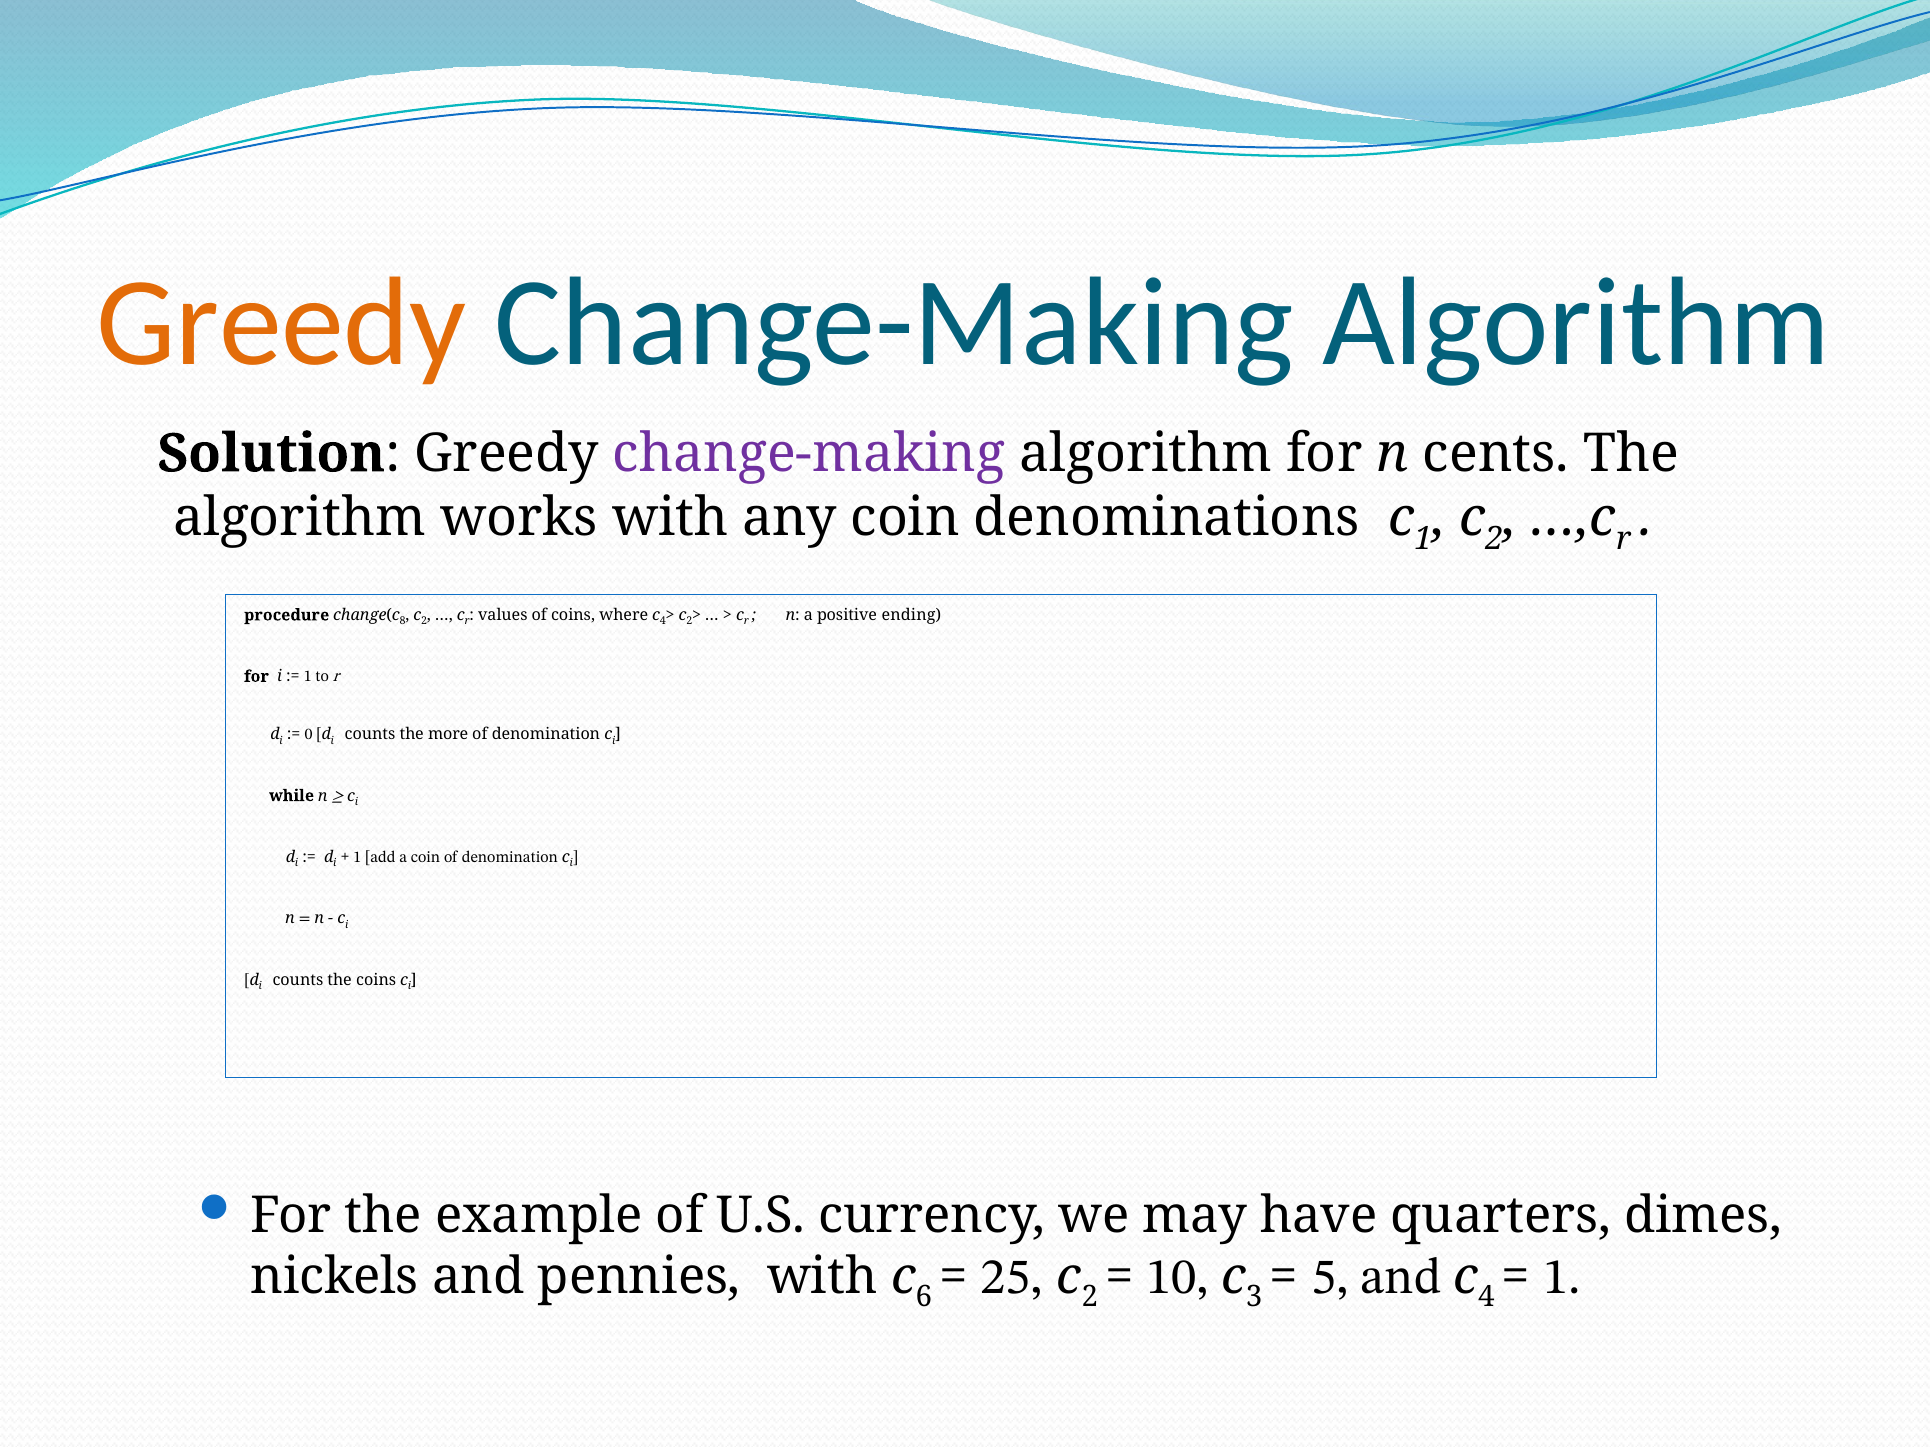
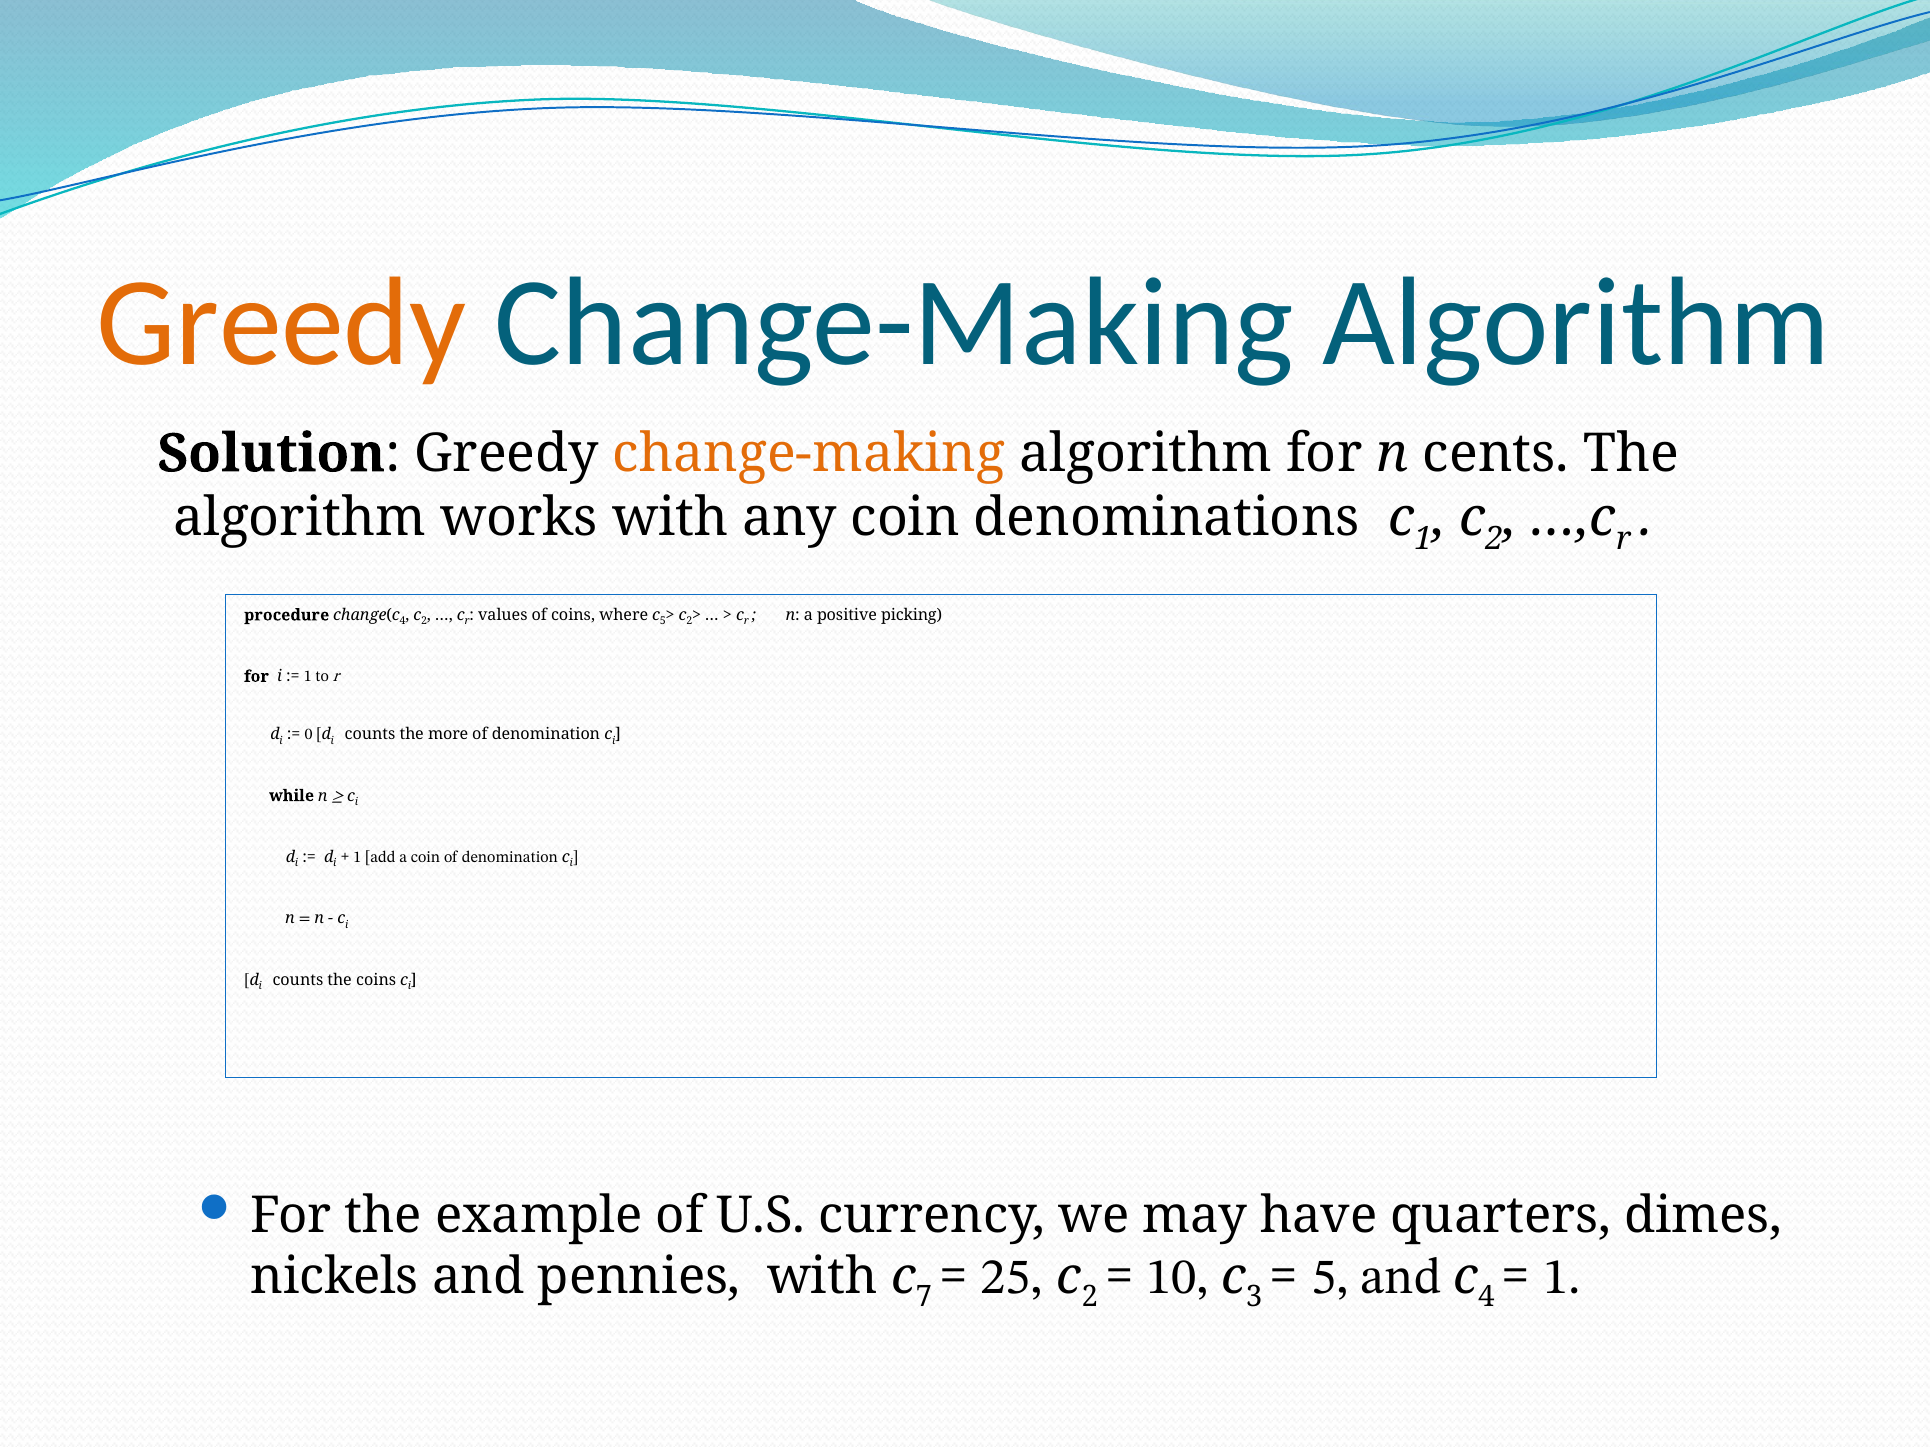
change-making at (809, 454) colour: purple -> orange
8 at (403, 622): 8 -> 4
4 at (663, 622): 4 -> 5
ending: ending -> picking
6: 6 -> 7
